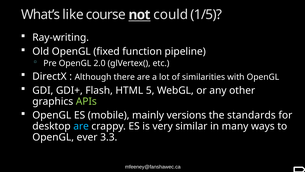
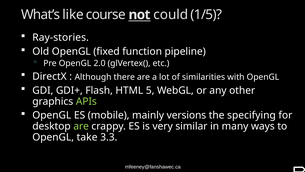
Ray-writing: Ray-writing -> Ray-stories
standards: standards -> specifying
are at (81, 126) colour: light blue -> light green
ever: ever -> take
